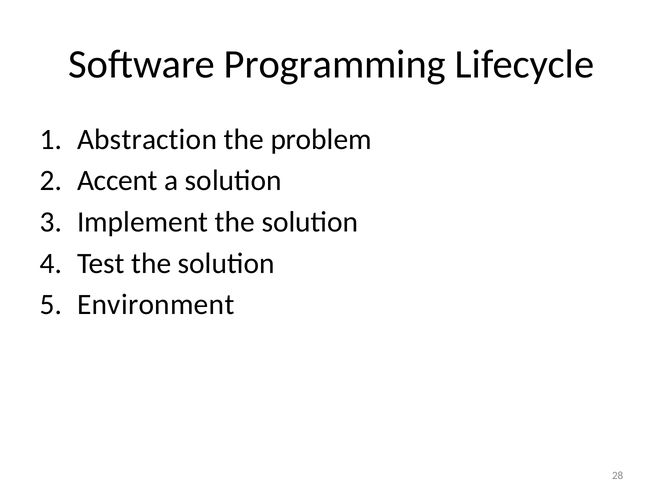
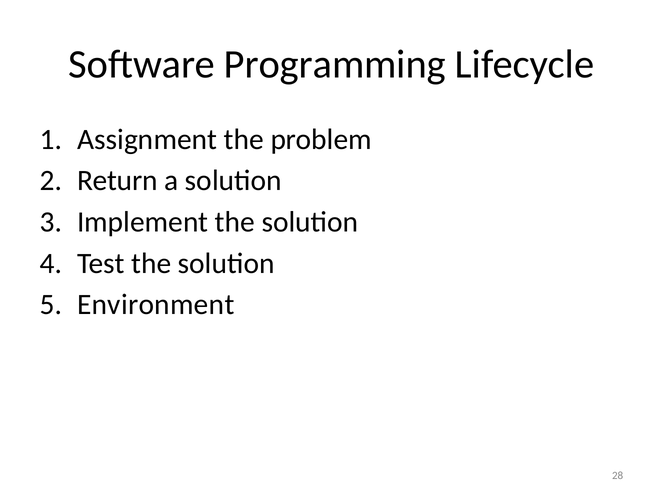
Abstraction: Abstraction -> Assignment
Accent: Accent -> Return
